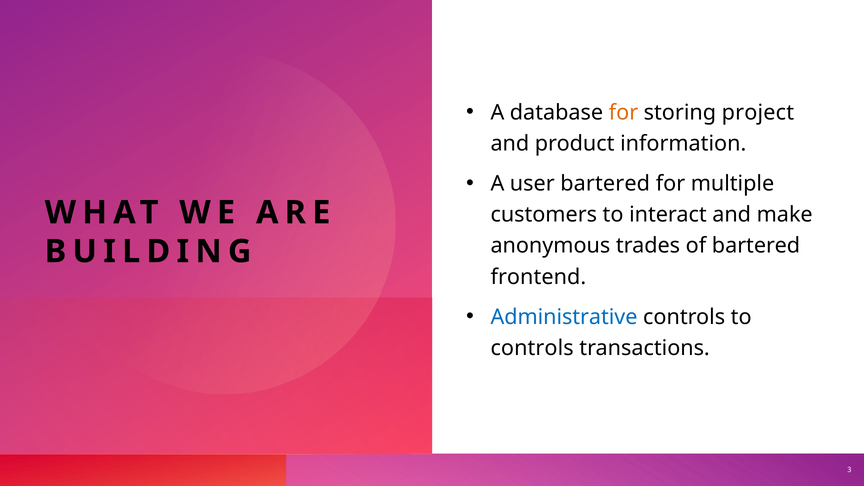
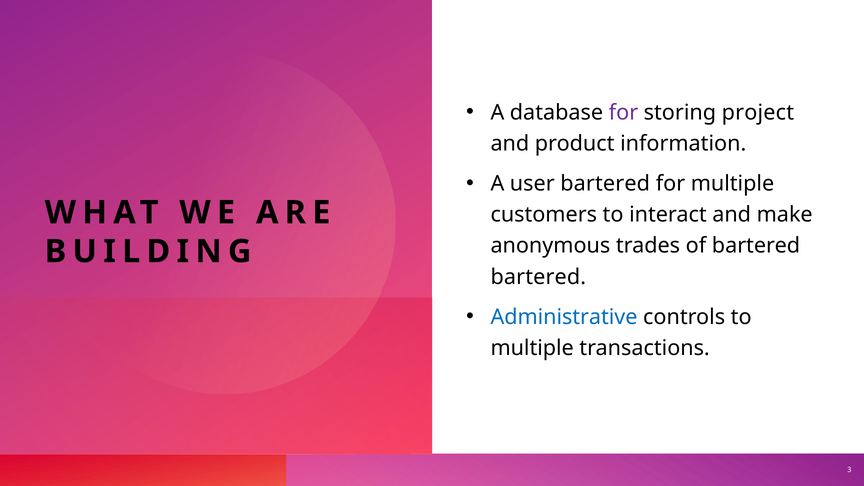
for at (623, 112) colour: orange -> purple
frontend at (538, 277): frontend -> bartered
controls at (532, 348): controls -> multiple
